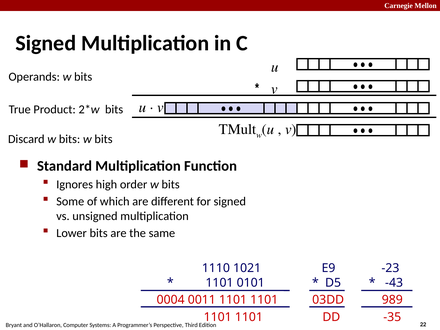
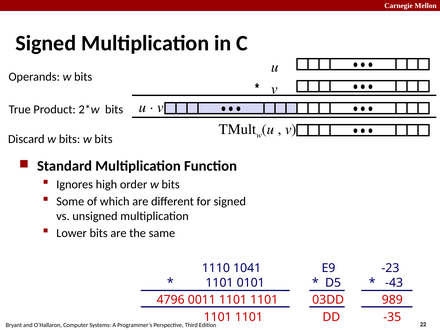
1021: 1021 -> 1041
0004: 0004 -> 4796
